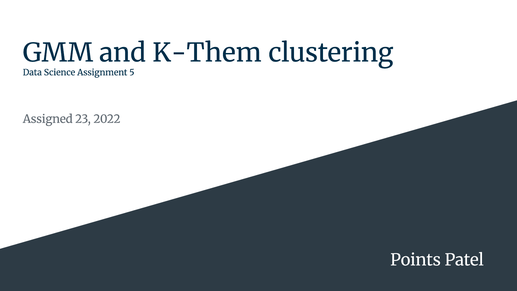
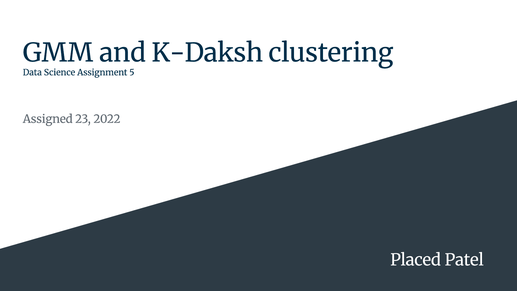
K-Them: K-Them -> K-Daksh
Points: Points -> Placed
